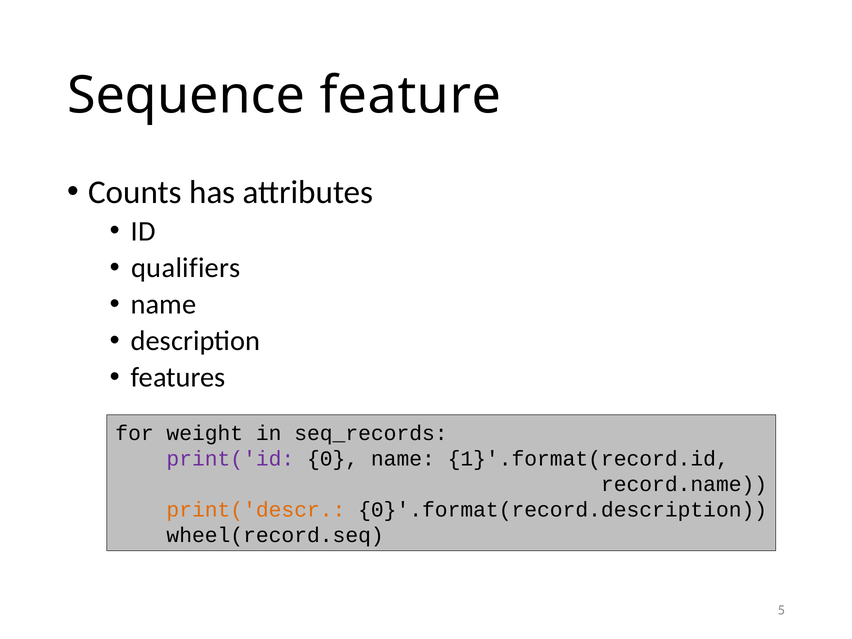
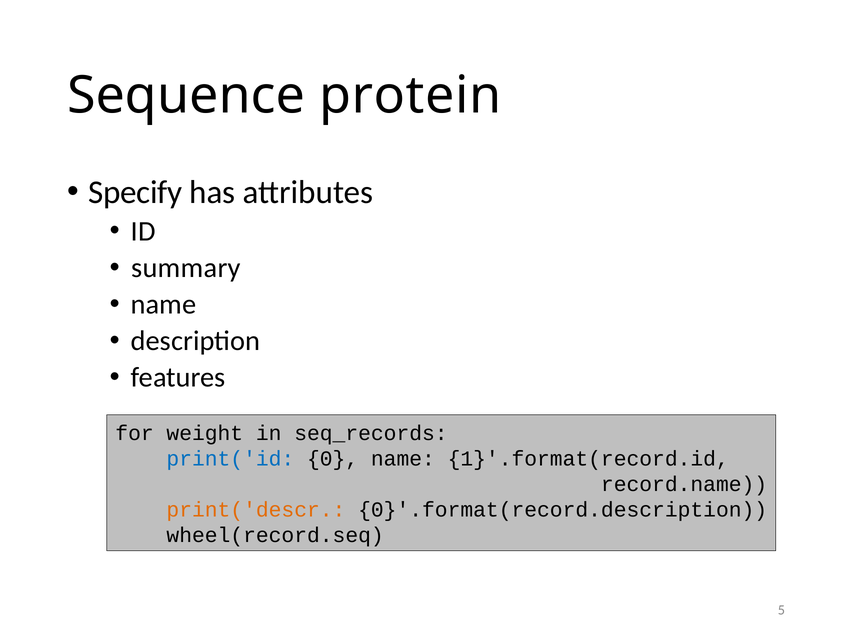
feature: feature -> protein
Counts: Counts -> Specify
qualifiers: qualifiers -> summary
print('id colour: purple -> blue
